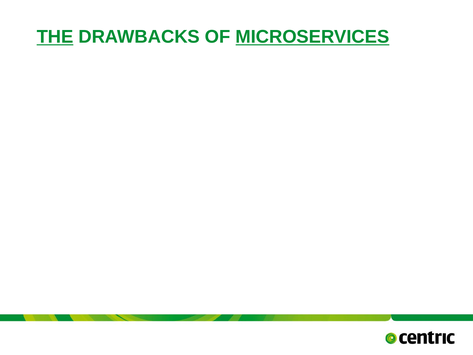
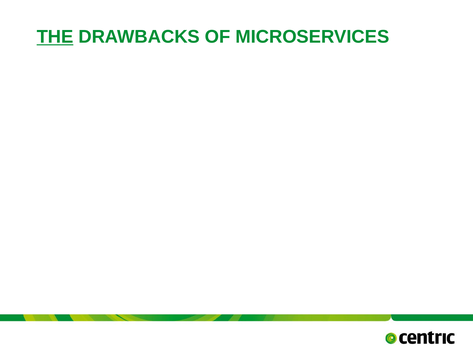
MICROSERVICES underline: present -> none
